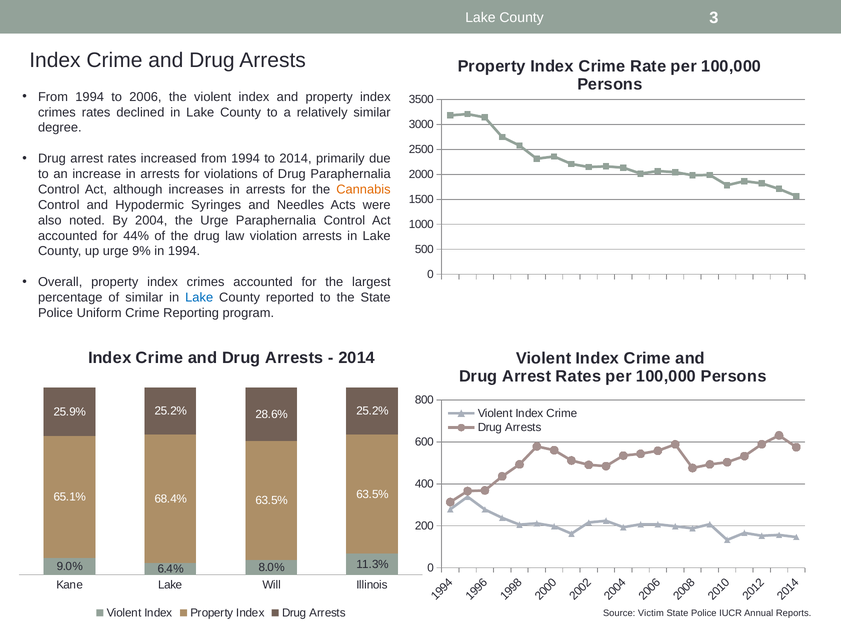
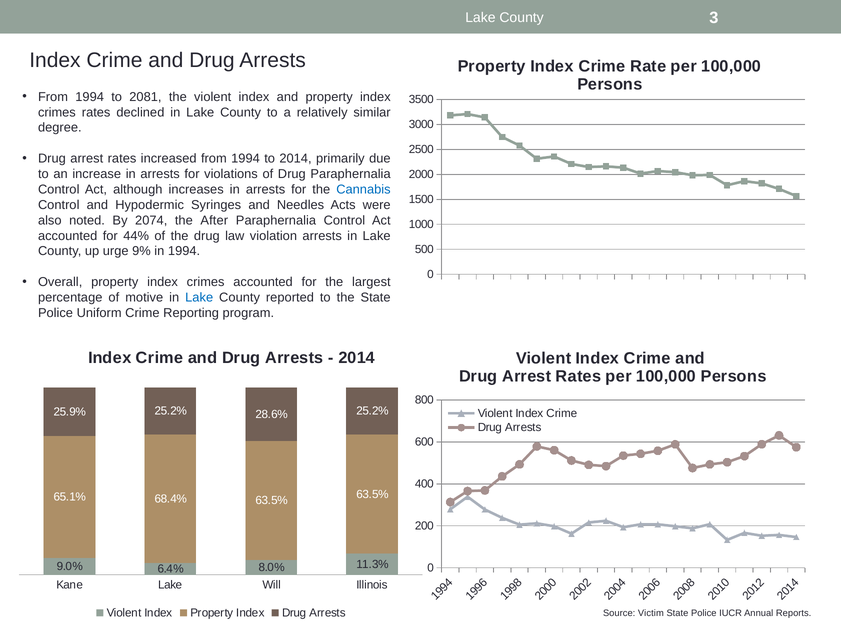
2006: 2006 -> 2081
Cannabis colour: orange -> blue
2004: 2004 -> 2074
the Urge: Urge -> After
of similar: similar -> motive
